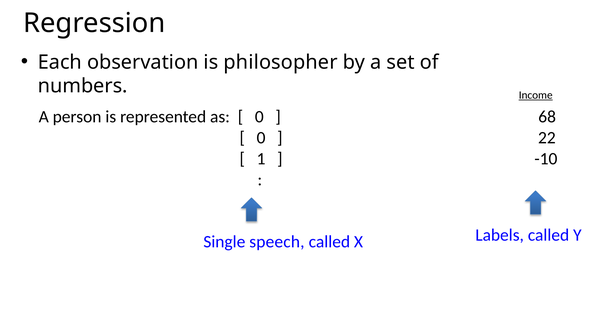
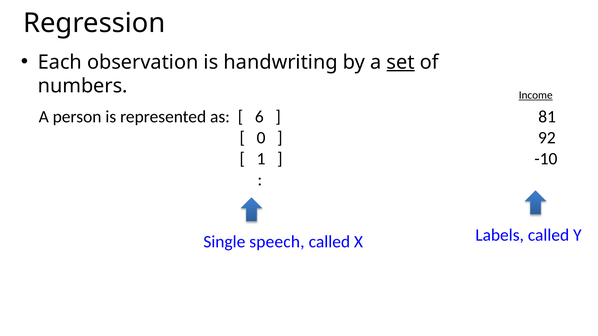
philosopher: philosopher -> handwriting
set underline: none -> present
0 at (259, 117): 0 -> 6
68: 68 -> 81
22: 22 -> 92
